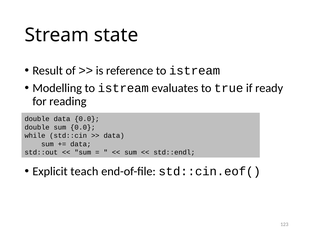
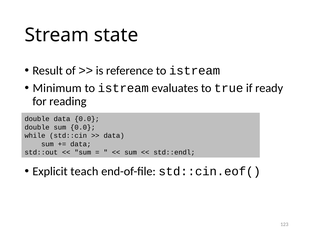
Modelling: Modelling -> Minimum
